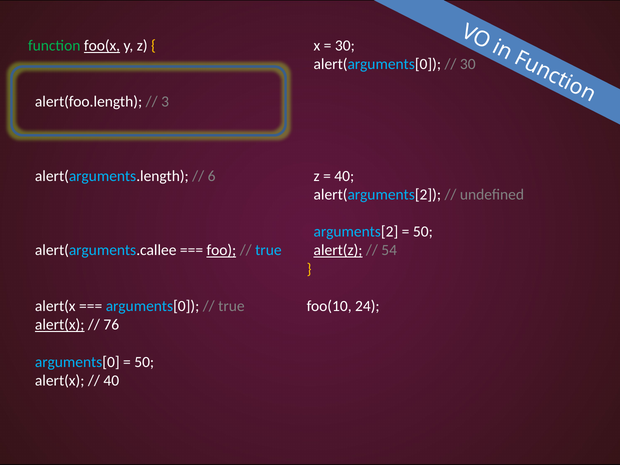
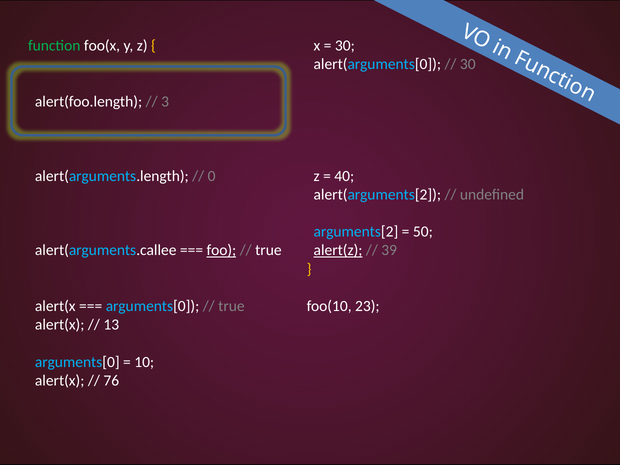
foo(x underline: present -> none
6: 6 -> 0
true at (268, 250) colour: light blue -> white
54: 54 -> 39
24: 24 -> 23
alert(x at (60, 325) underline: present -> none
76: 76 -> 13
50 at (144, 362): 50 -> 10
40 at (111, 381): 40 -> 76
